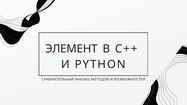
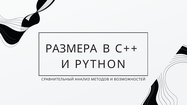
ЭЛЕМЕНТ: ЭЛЕМЕНТ -> РАЗМЕРА
